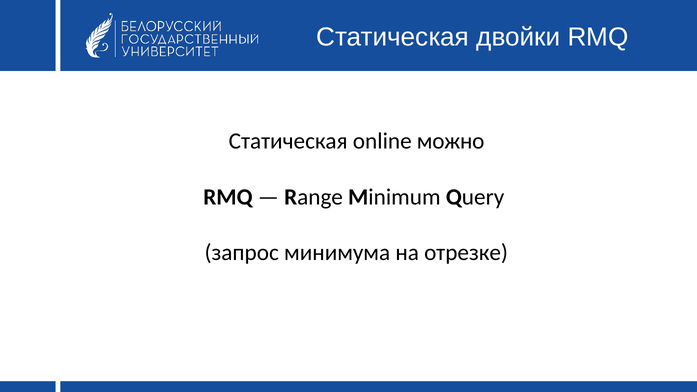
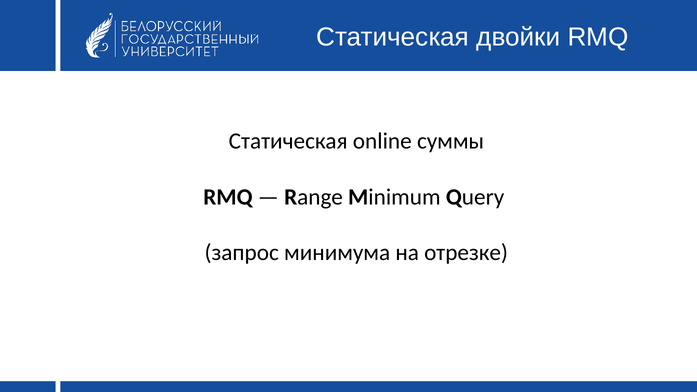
можно: можно -> суммы
